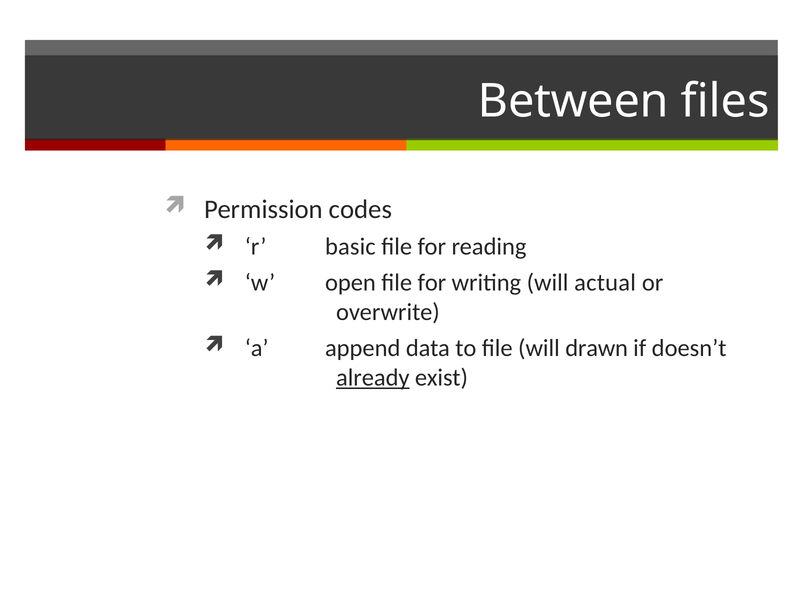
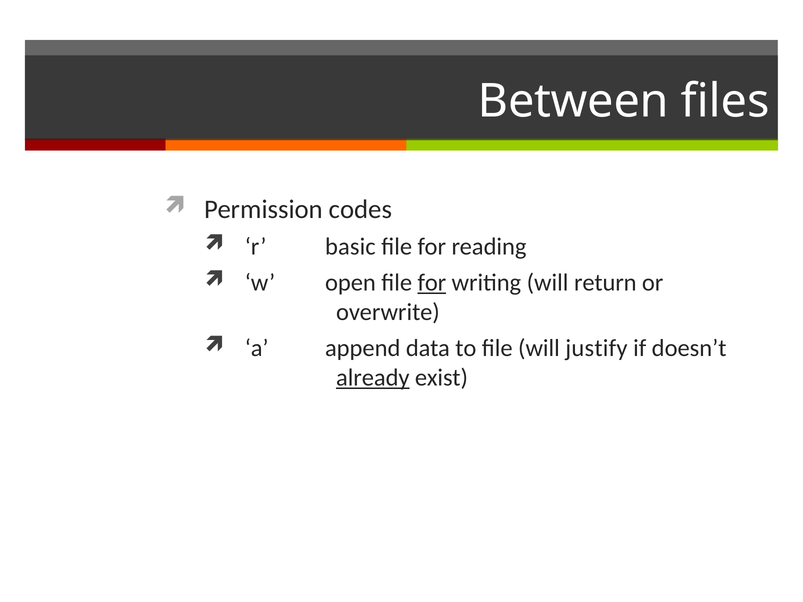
for at (432, 283) underline: none -> present
actual: actual -> return
drawn: drawn -> justify
